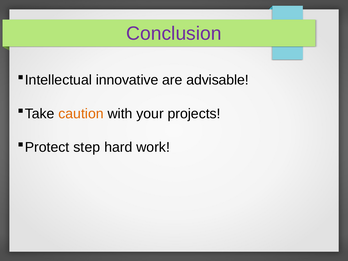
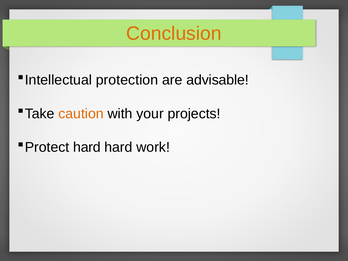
Conclusion colour: purple -> orange
innovative: innovative -> protection
step at (87, 147): step -> hard
